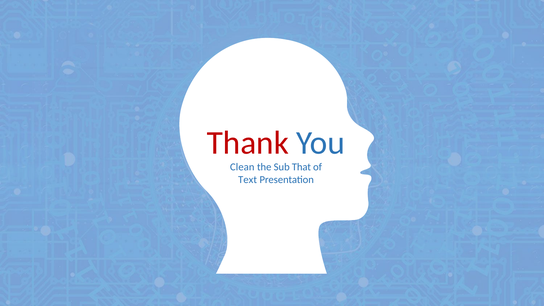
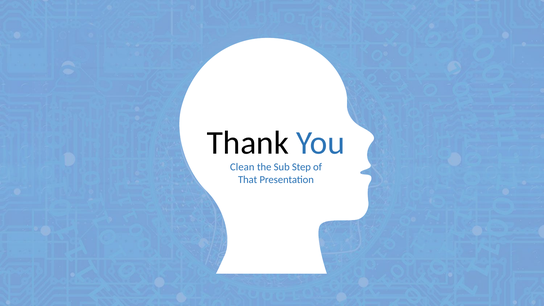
Thank colour: red -> black
That: That -> Step
Text: Text -> That
